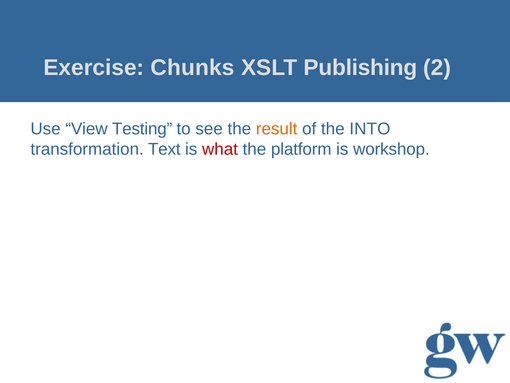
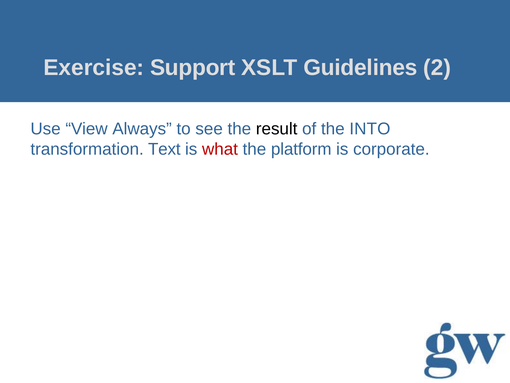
Chunks: Chunks -> Support
Publishing: Publishing -> Guidelines
Testing: Testing -> Always
result colour: orange -> black
workshop: workshop -> corporate
